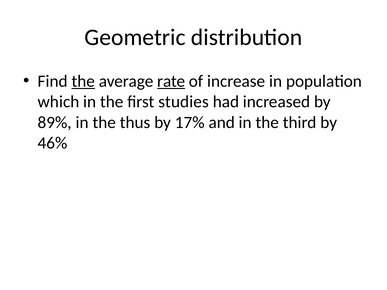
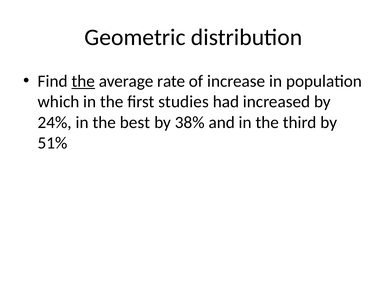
rate underline: present -> none
89%: 89% -> 24%
thus: thus -> best
17%: 17% -> 38%
46%: 46% -> 51%
